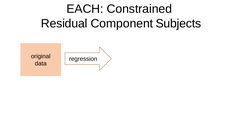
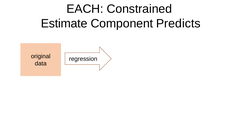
Residual: Residual -> Estimate
Subjects: Subjects -> Predicts
